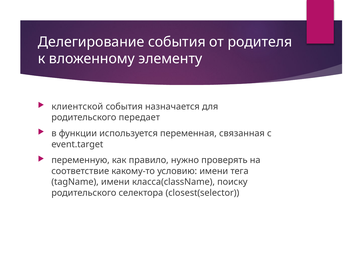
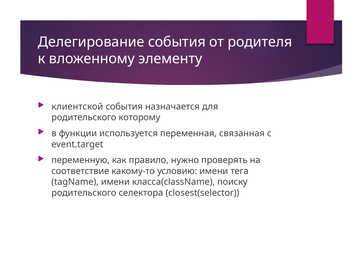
передает: передает -> которому
